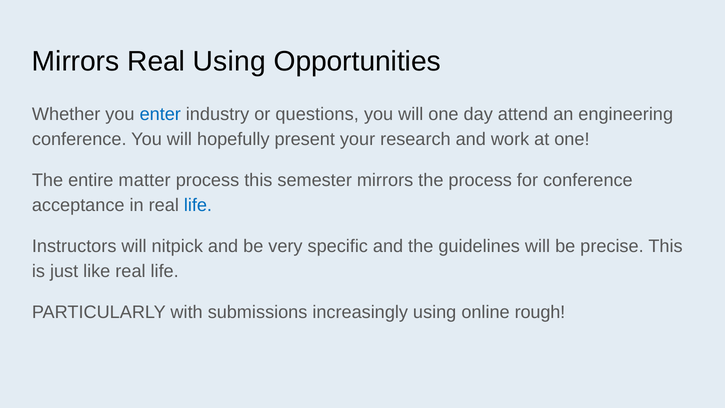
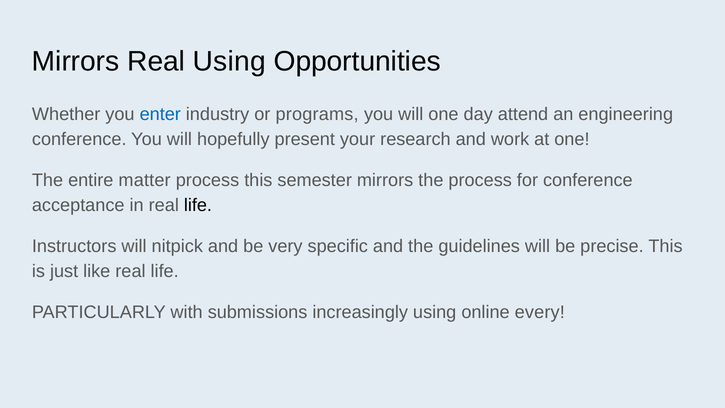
questions: questions -> programs
life at (198, 205) colour: blue -> black
rough: rough -> every
